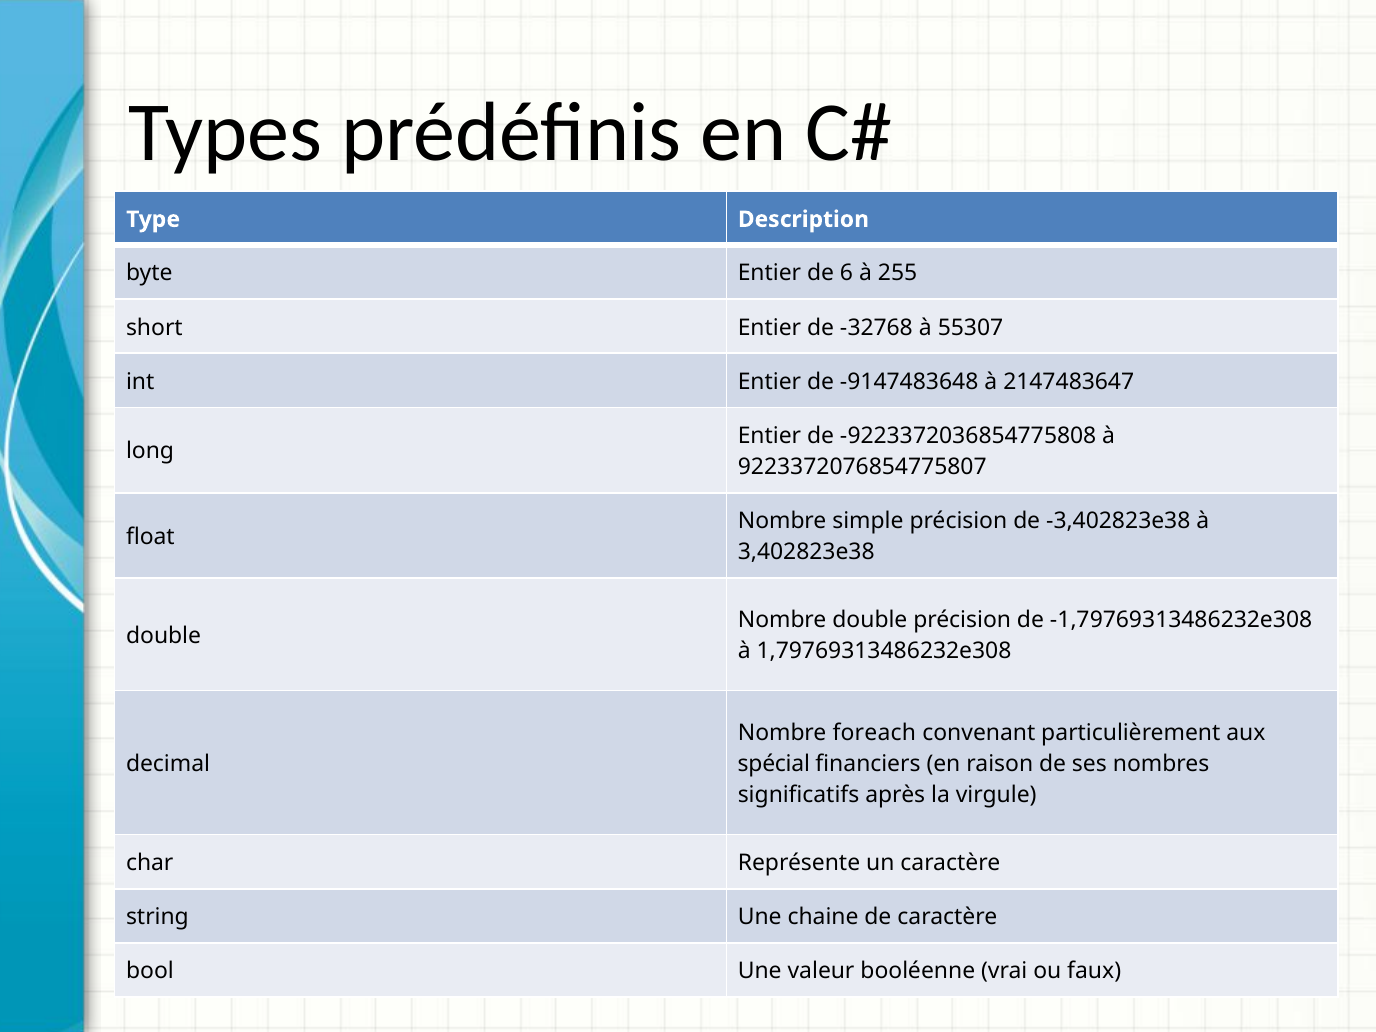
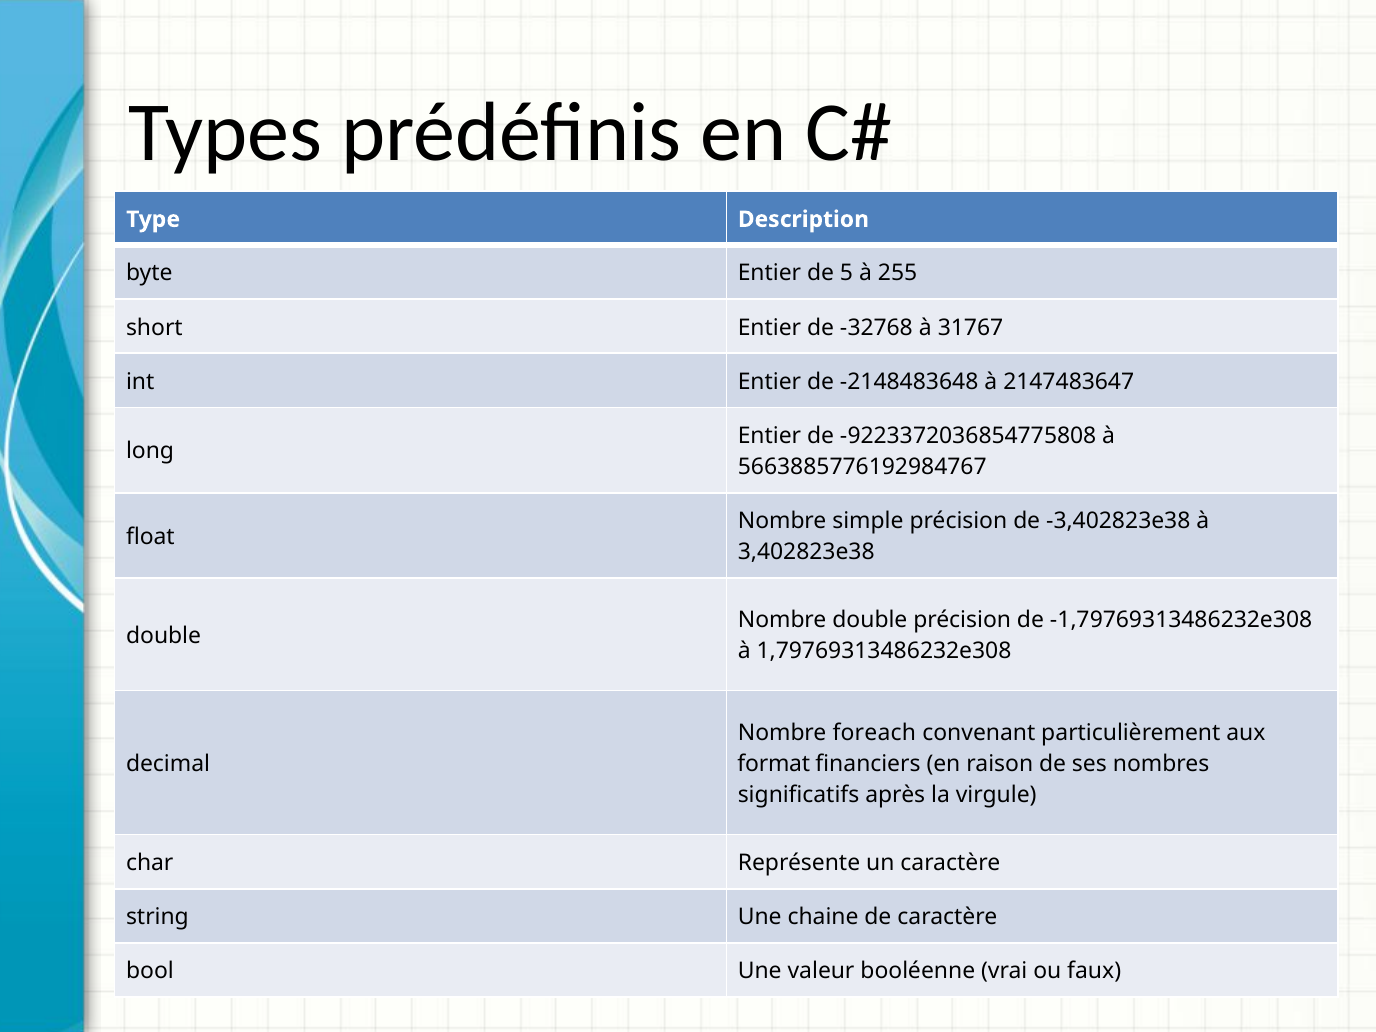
6: 6 -> 5
55307: 55307 -> 31767
-9147483648: -9147483648 -> -2148483648
9223372076854775807: 9223372076854775807 -> 5663885776192984767
spécial: spécial -> format
